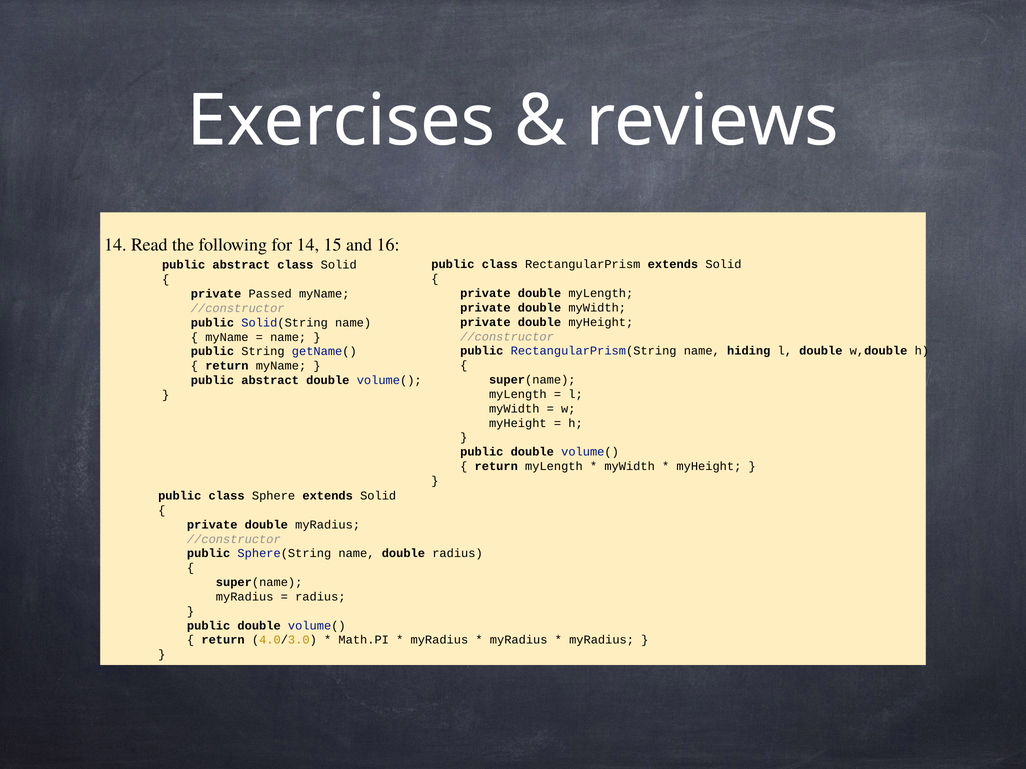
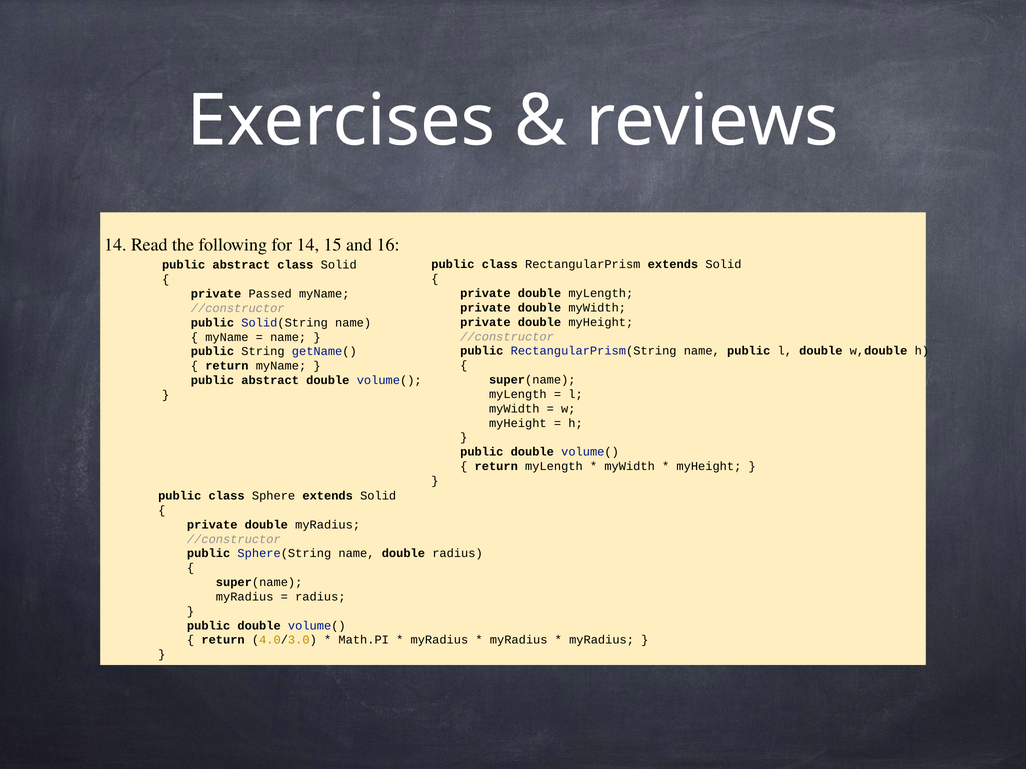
name hiding: hiding -> public
